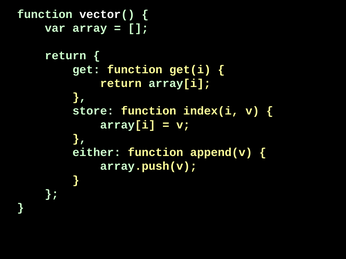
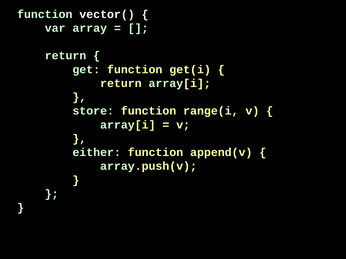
index(i: index(i -> range(i
